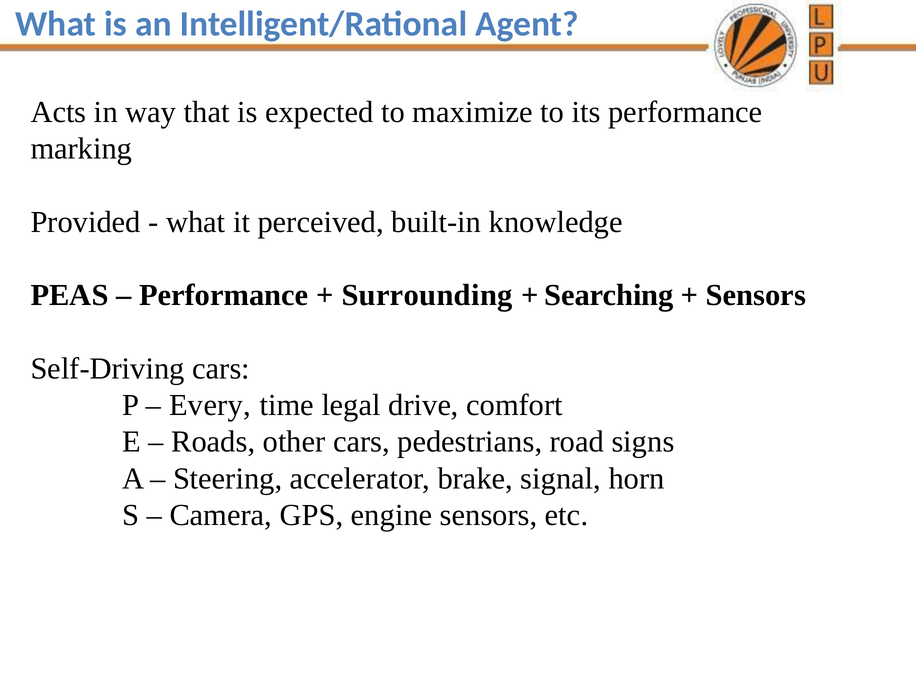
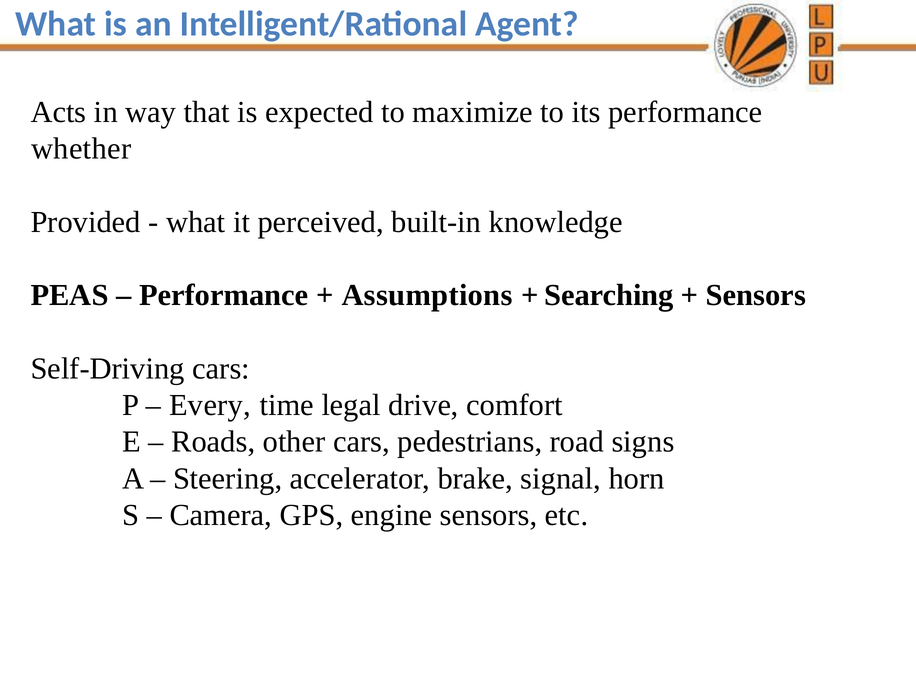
marking: marking -> whether
Surrounding: Surrounding -> Assumptions
